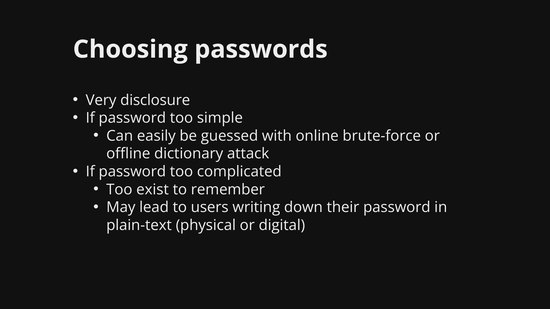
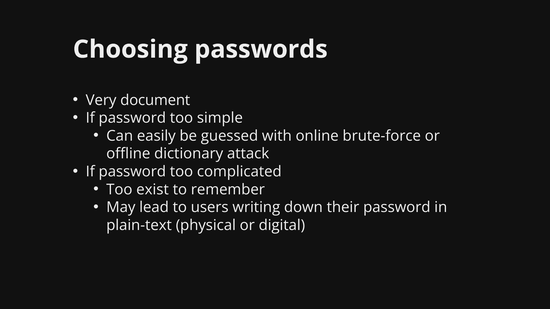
disclosure: disclosure -> document
